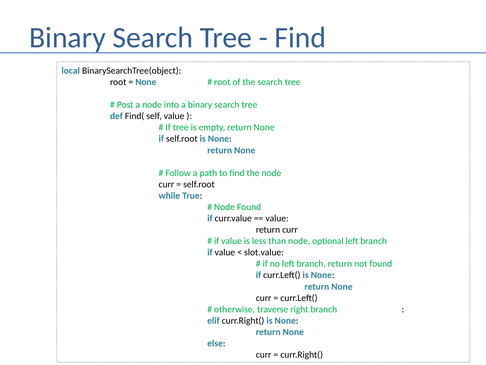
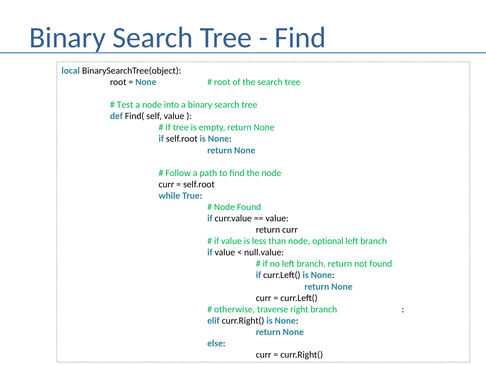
Post: Post -> Test
slot.value: slot.value -> null.value
